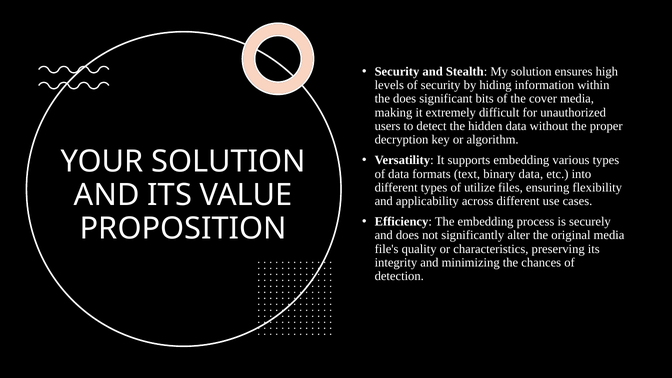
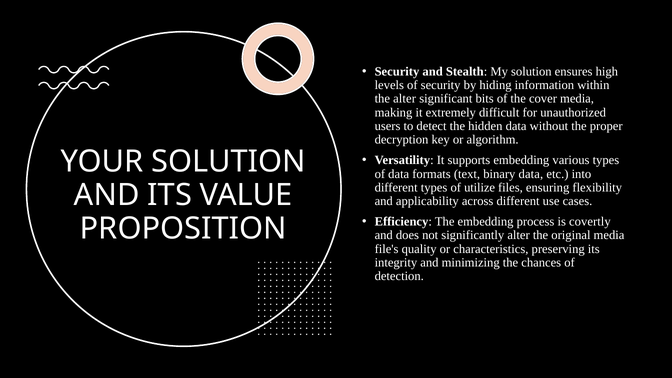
the does: does -> alter
securely: securely -> covertly
